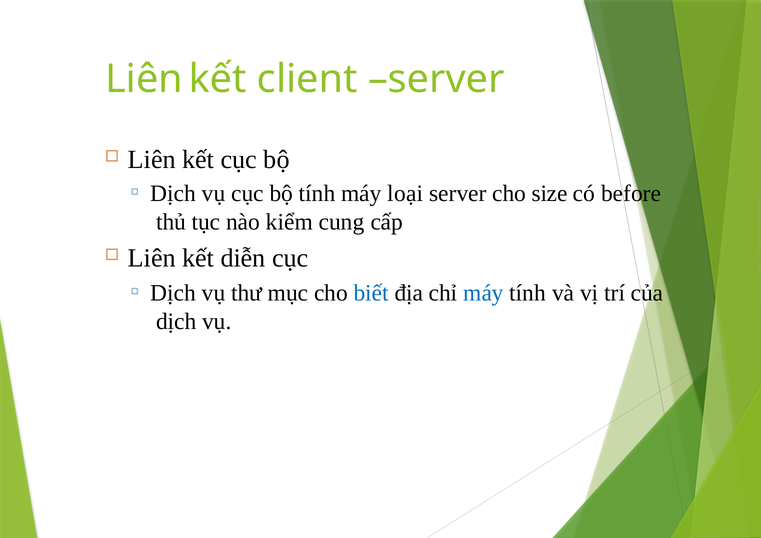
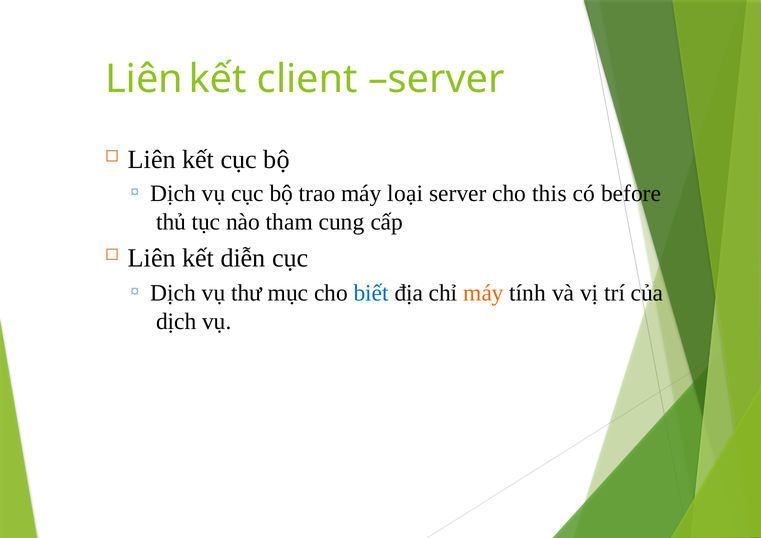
bộ tính: tính -> trao
size: size -> this
kiểm: kiểm -> tham
máy at (484, 293) colour: blue -> orange
